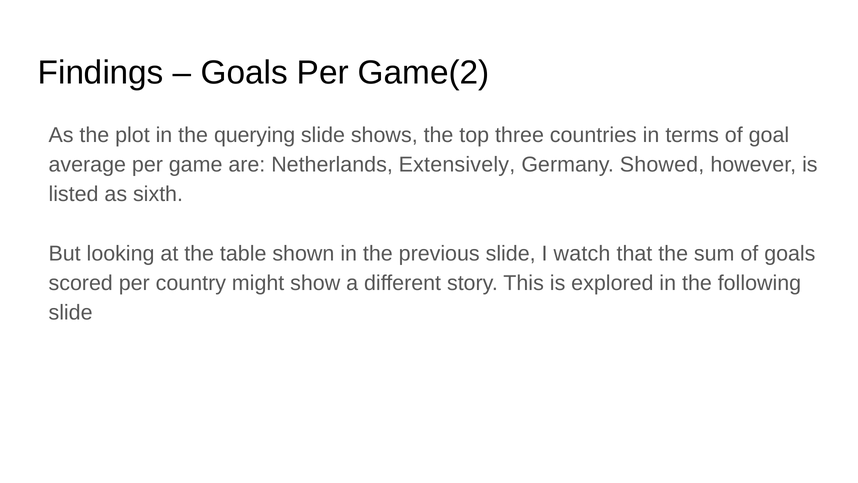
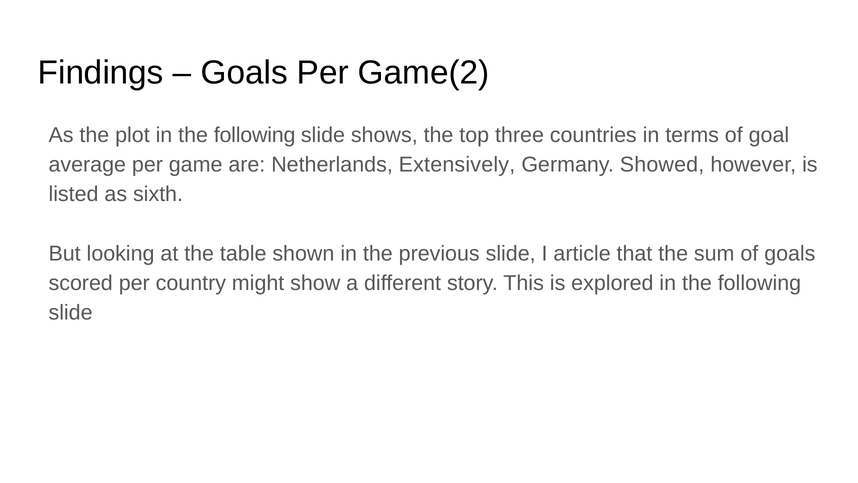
plot in the querying: querying -> following
watch: watch -> article
